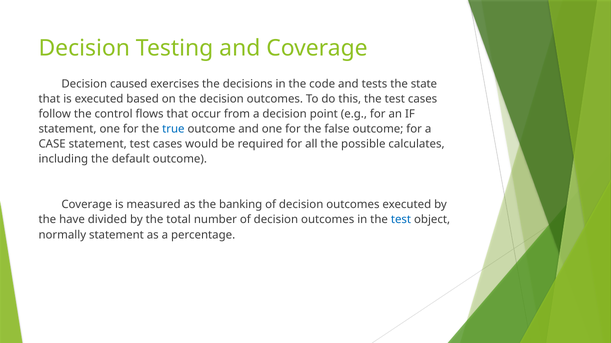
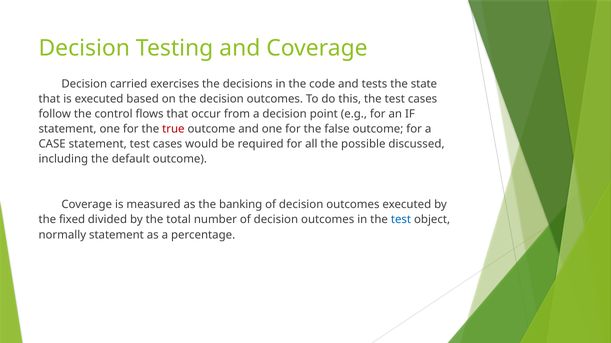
caused: caused -> carried
true colour: blue -> red
calculates: calculates -> discussed
have: have -> fixed
